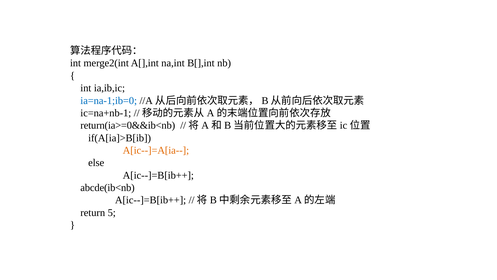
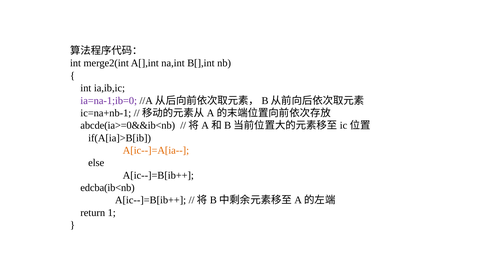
ia=na-1;ib=0 colour: blue -> purple
return(ia>=0&&ib<nb: return(ia>=0&&ib<nb -> abcde(ia>=0&&ib<nb
abcde(ib<nb: abcde(ib<nb -> edcba(ib<nb
5: 5 -> 1
